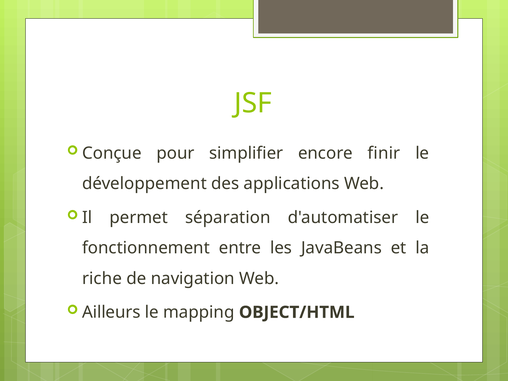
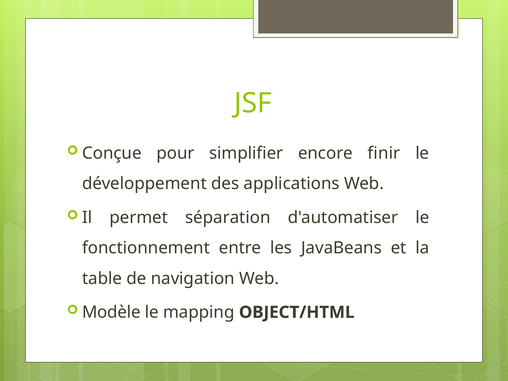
riche: riche -> table
Ailleurs: Ailleurs -> Modèle
